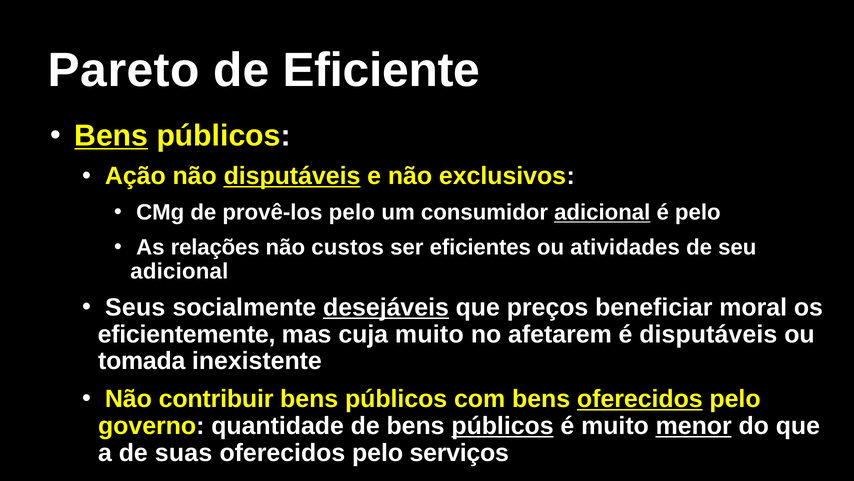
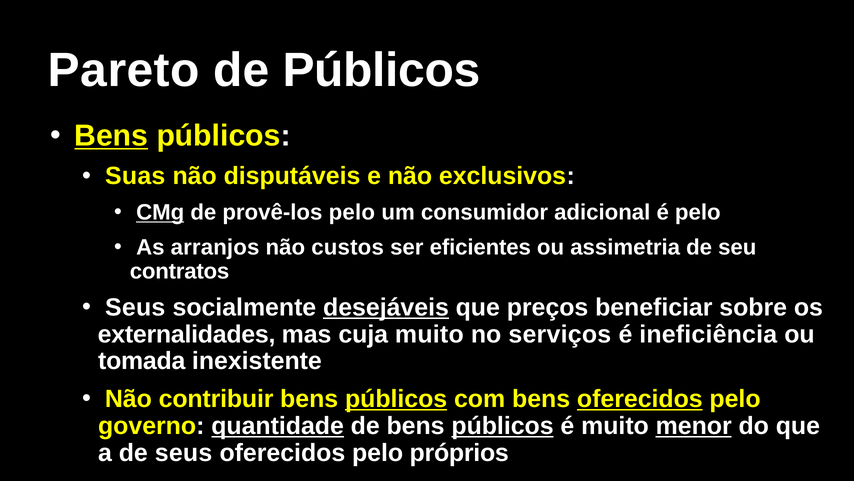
de Eficiente: Eficiente -> Públicos
Ação: Ação -> Suas
disputáveis at (292, 176) underline: present -> none
CMg underline: none -> present
adicional at (602, 212) underline: present -> none
relações: relações -> arranjos
atividades: atividades -> assimetria
adicional at (179, 271): adicional -> contratos
moral: moral -> sobre
eficientemente: eficientemente -> externalidades
afetarem: afetarem -> serviços
é disputáveis: disputáveis -> ineficiência
públicos at (396, 398) underline: none -> present
quantidade underline: none -> present
de suas: suas -> seus
serviços: serviços -> próprios
